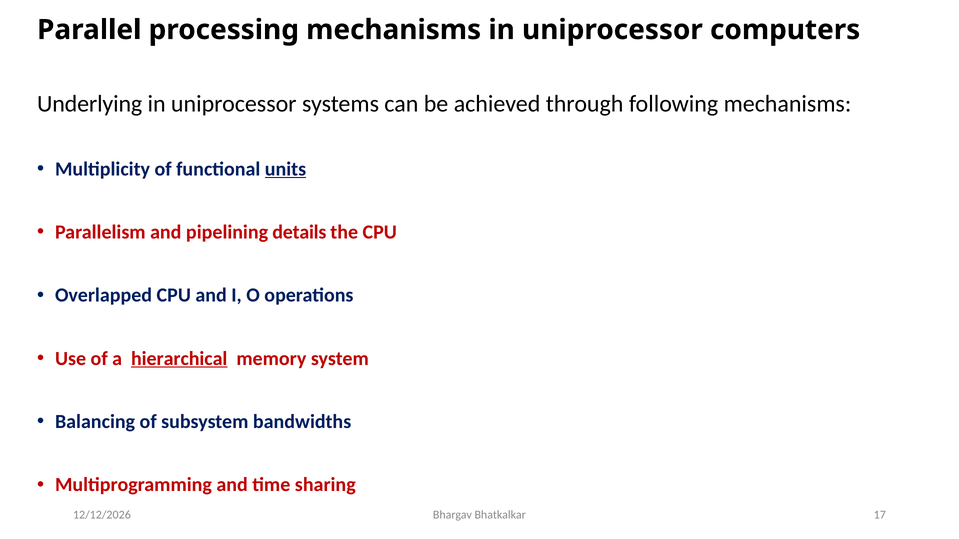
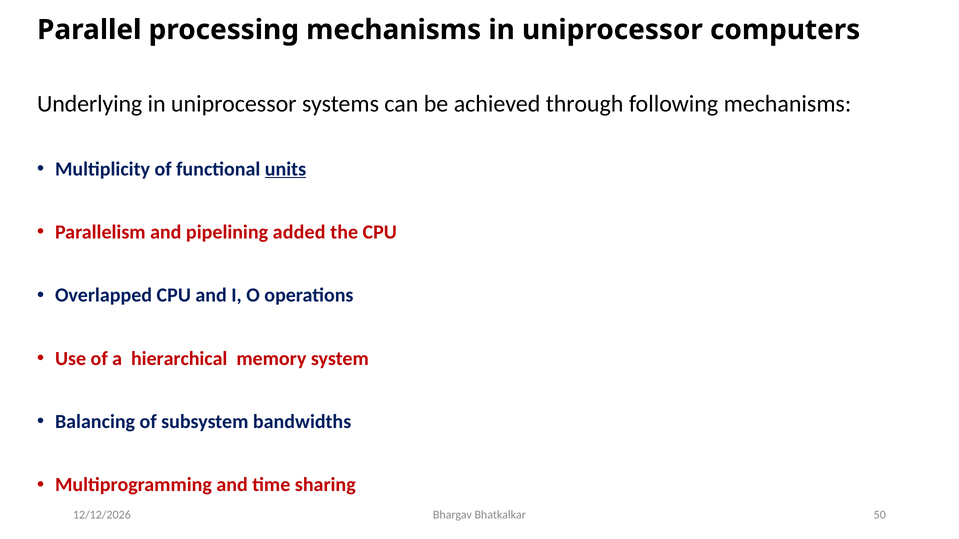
details: details -> added
hierarchical underline: present -> none
17: 17 -> 50
